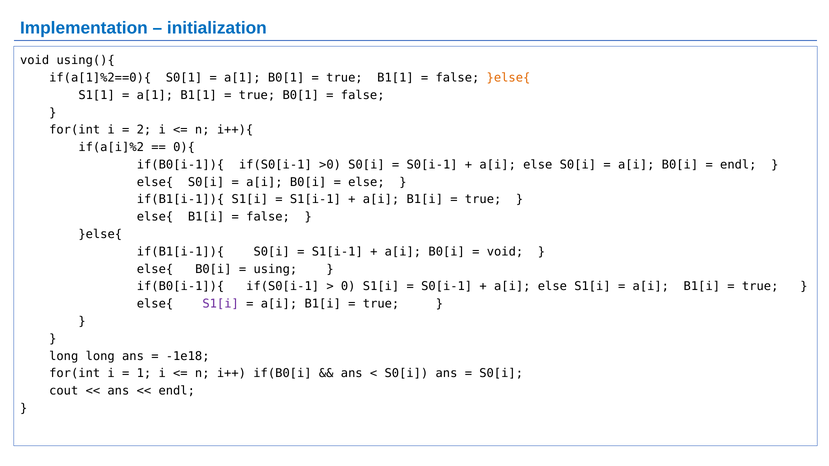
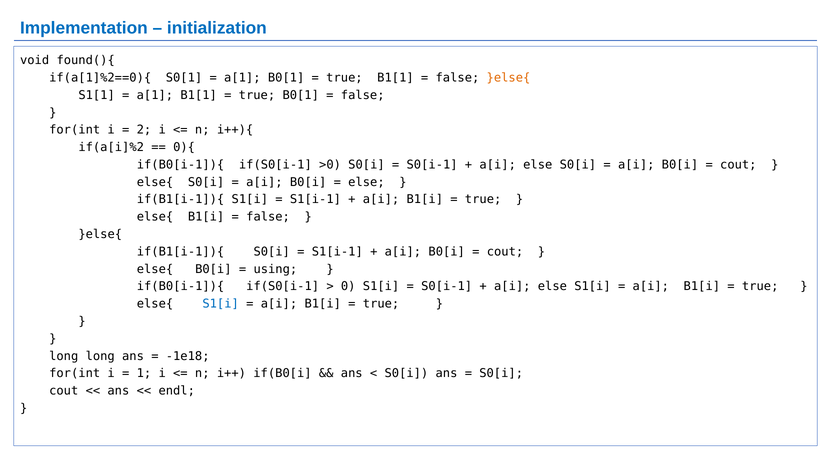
using(){: using(){ -> found(){
endl at (738, 165): endl -> cout
void at (505, 252): void -> cout
S1[i at (221, 304) colour: purple -> blue
